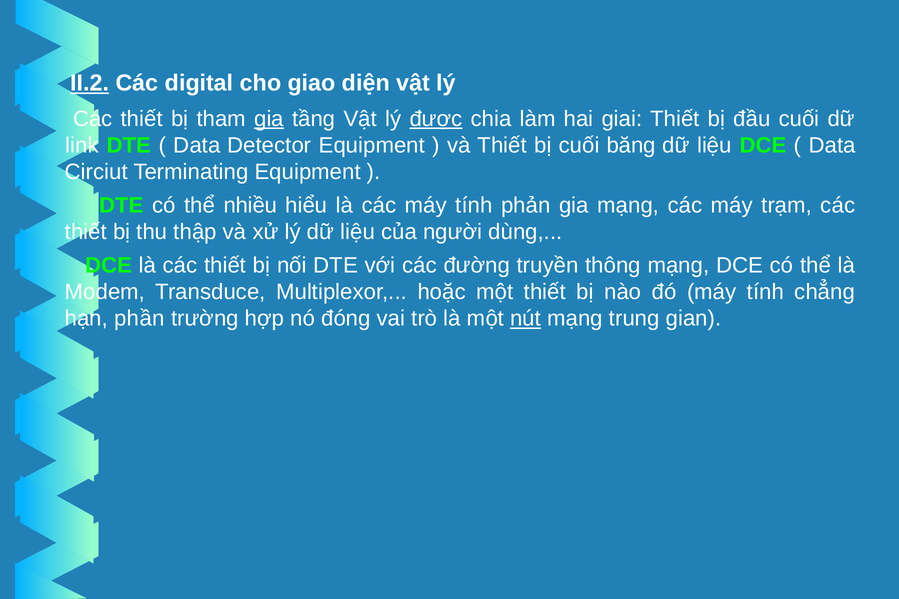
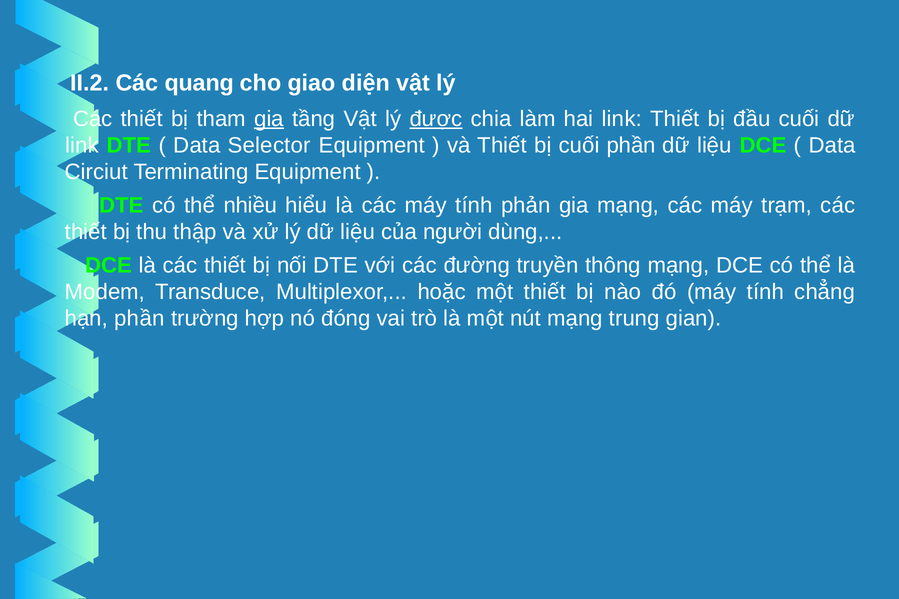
II.2 underline: present -> none
digital: digital -> quang
hai giai: giai -> link
Detector: Detector -> Selector
cuối băng: băng -> phần
nút underline: present -> none
